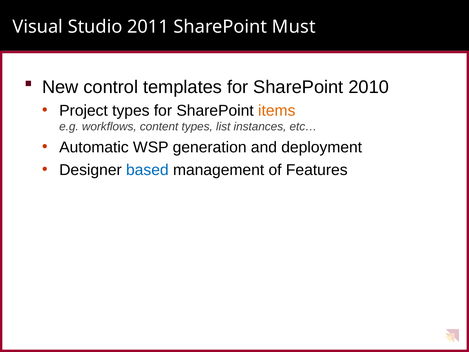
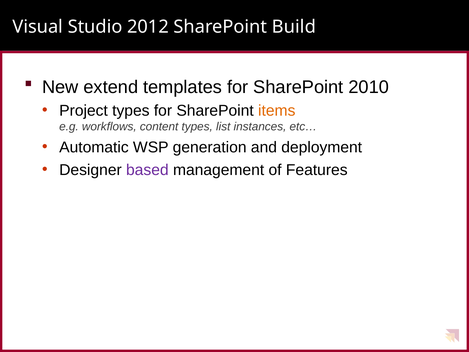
2011: 2011 -> 2012
Must: Must -> Build
control: control -> extend
based colour: blue -> purple
